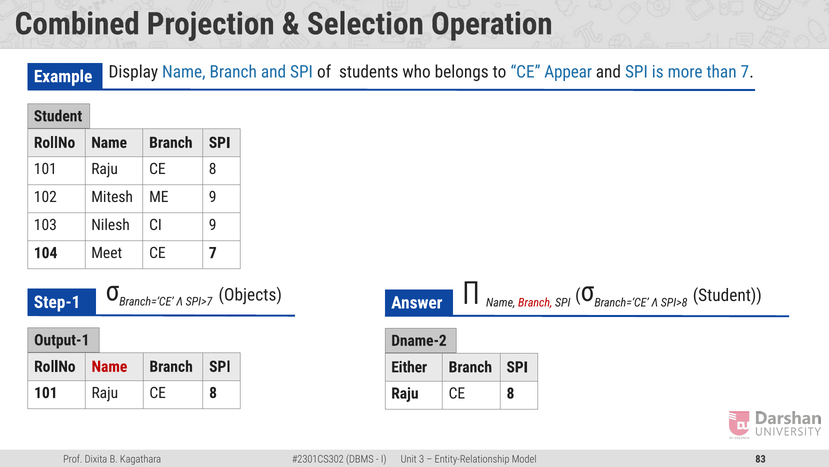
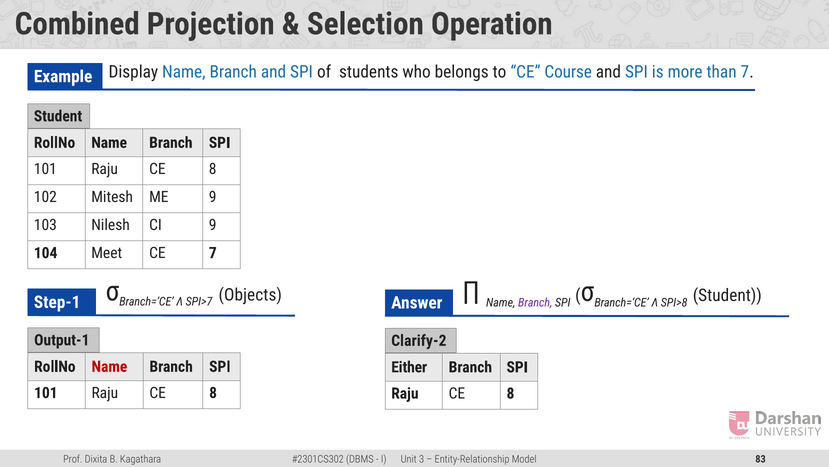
Appear: Appear -> Course
Branch at (535, 302) colour: red -> purple
Dname-2: Dname-2 -> Clarify-2
